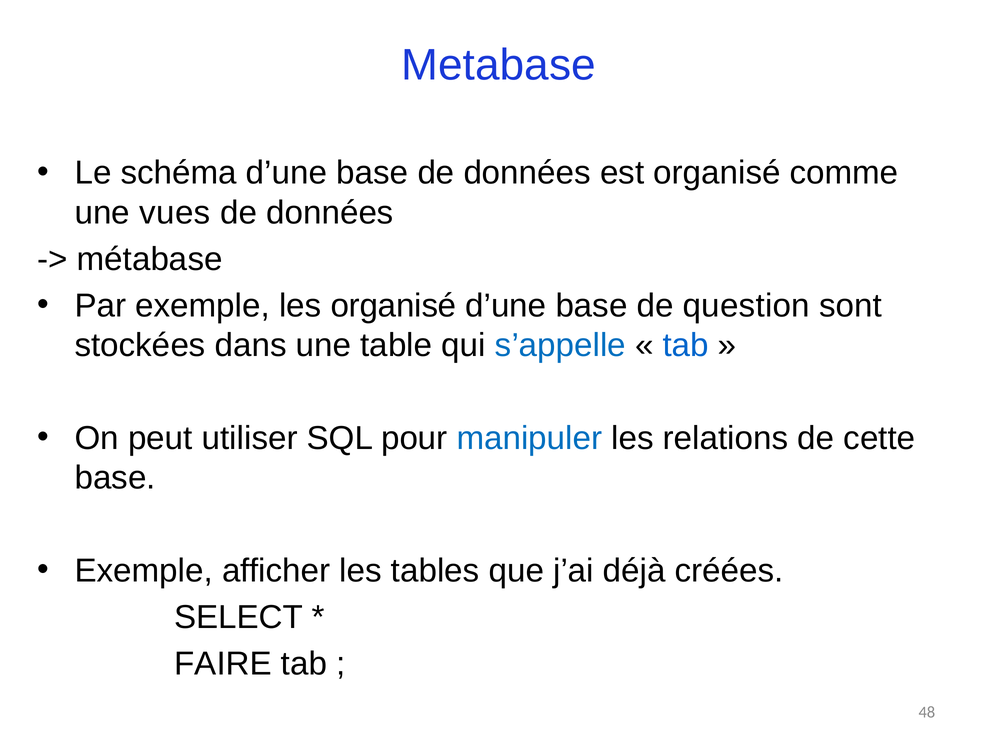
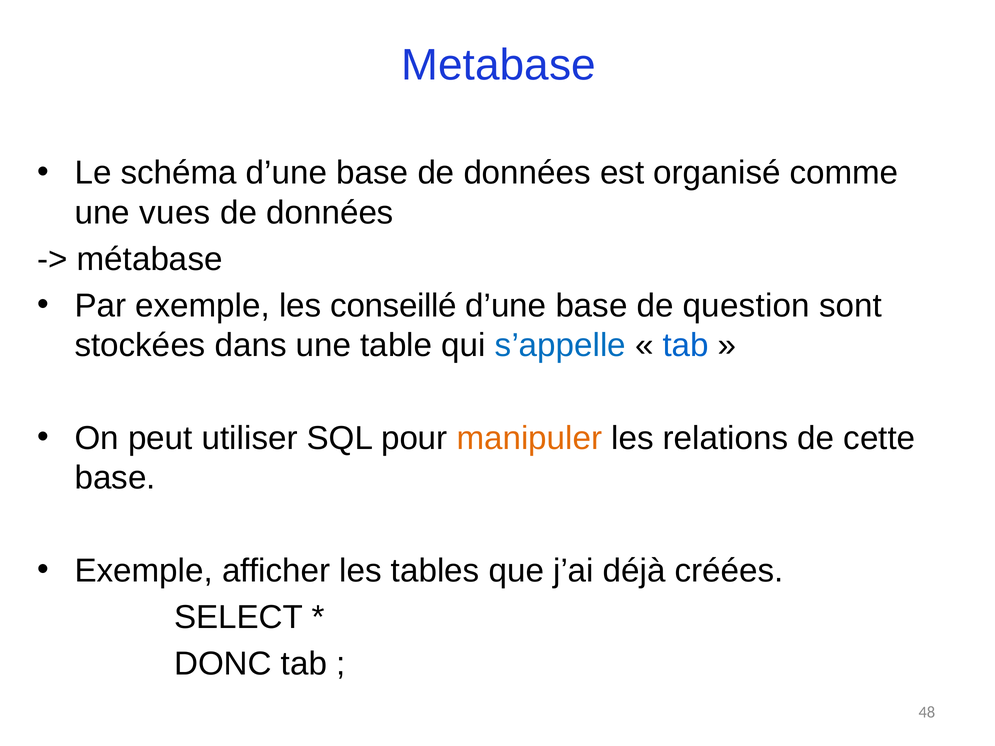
les organisé: organisé -> conseillé
manipuler colour: blue -> orange
FAIRE: FAIRE -> DONC
